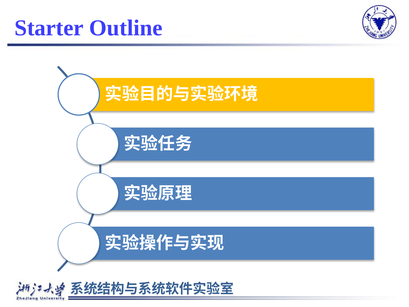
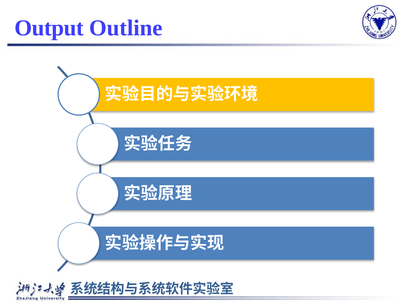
Starter: Starter -> Output
